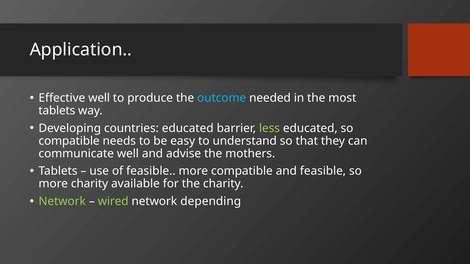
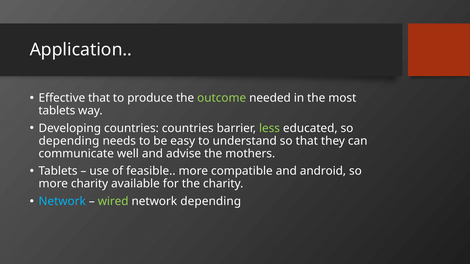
Effective well: well -> that
outcome colour: light blue -> light green
countries educated: educated -> countries
compatible at (69, 141): compatible -> depending
and feasible: feasible -> android
Network at (62, 202) colour: light green -> light blue
